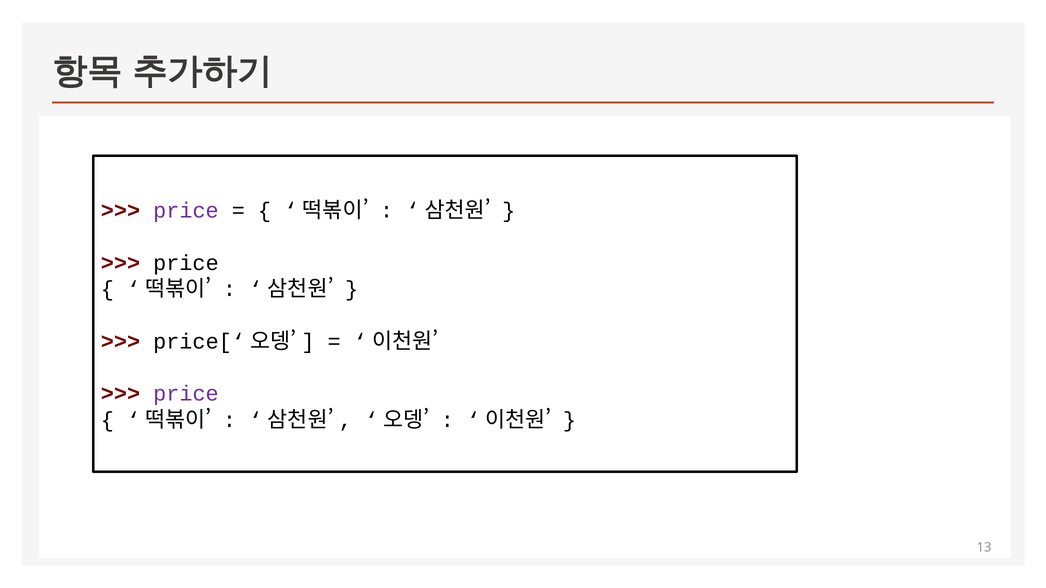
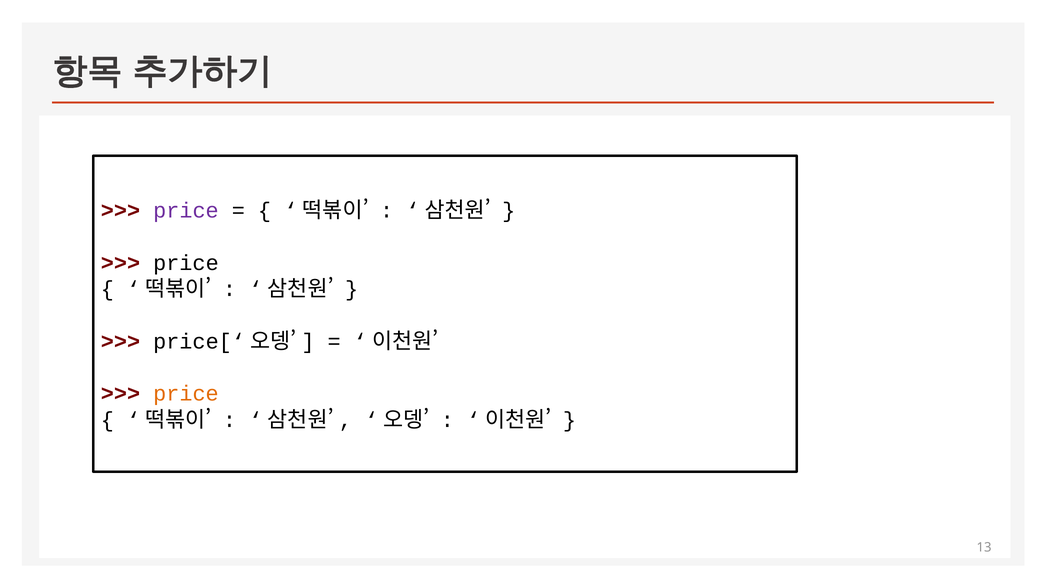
price at (186, 394) colour: purple -> orange
